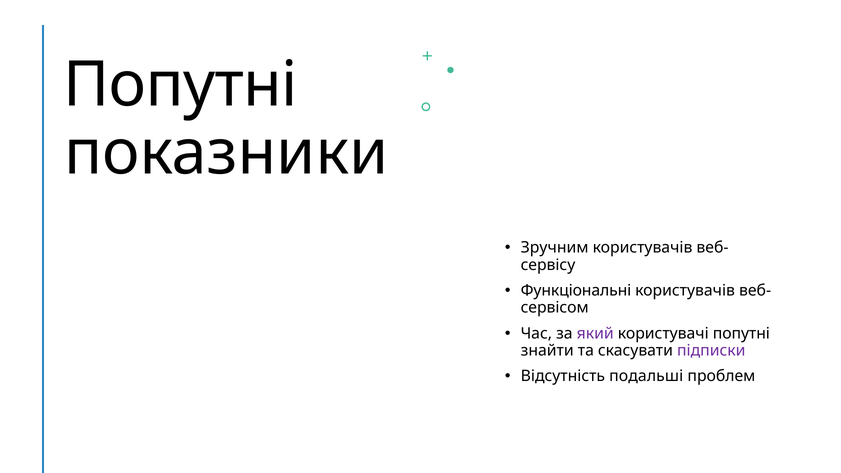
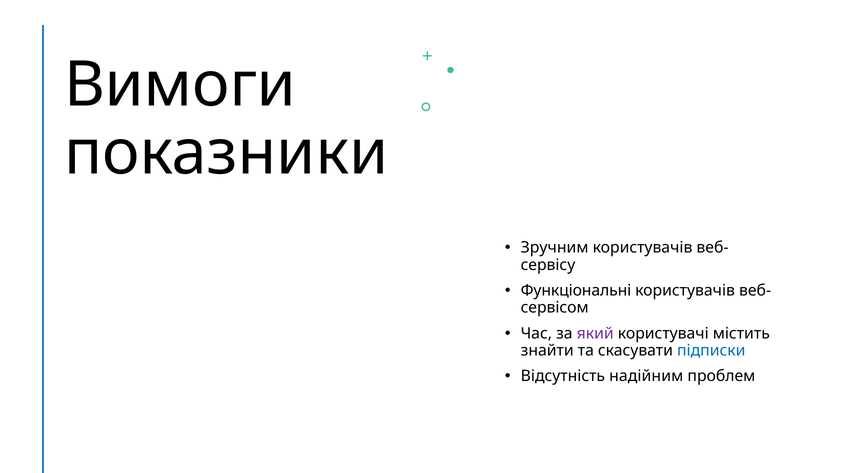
Попутні at (180, 85): Попутні -> Вимоги
користувачі попутні: попутні -> містить
підписки colour: purple -> blue
подальші: подальші -> надійним
